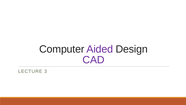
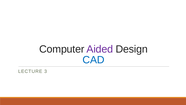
CAD colour: purple -> blue
